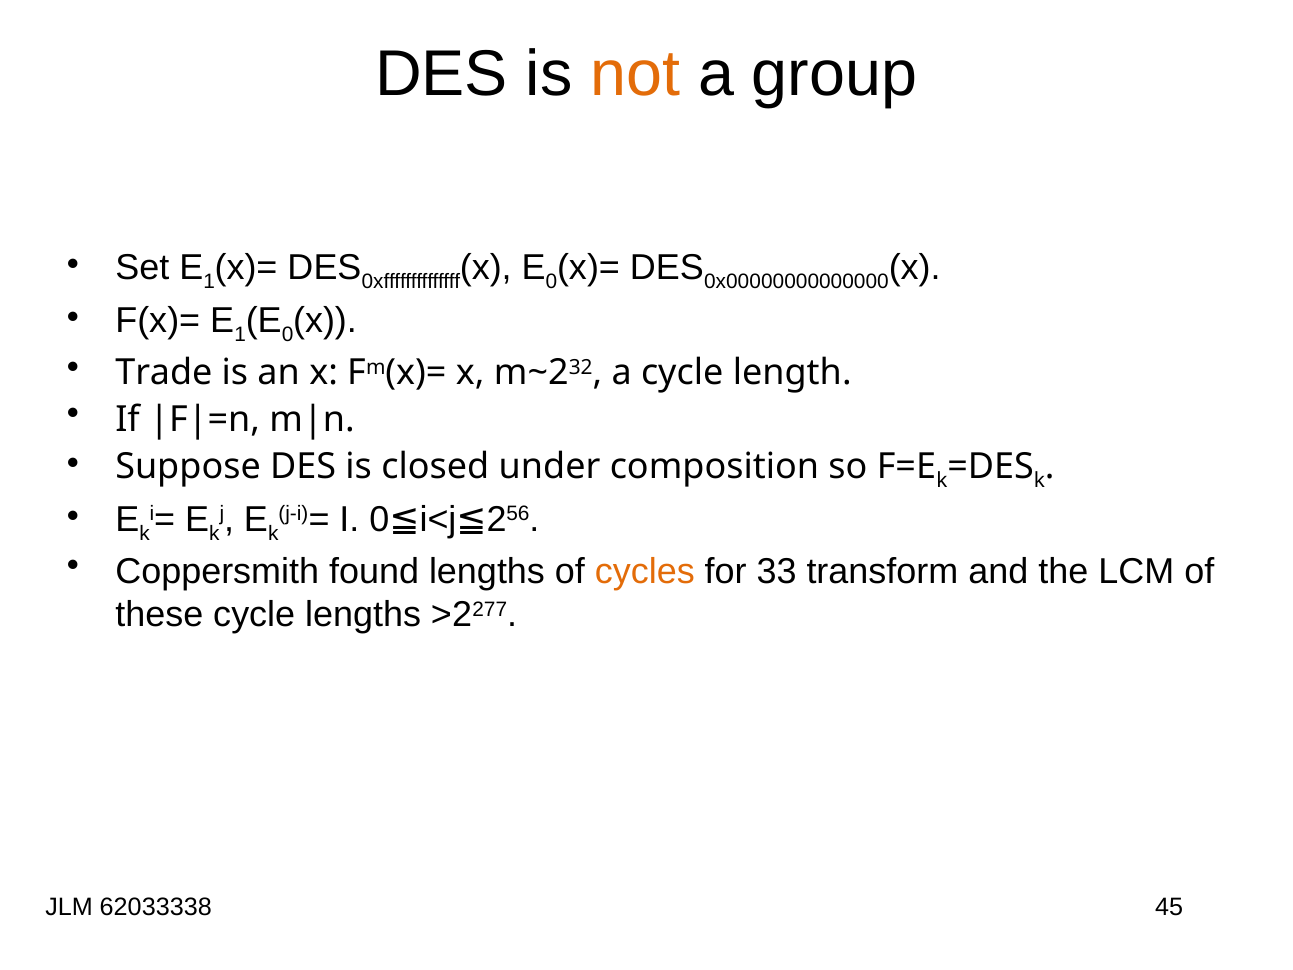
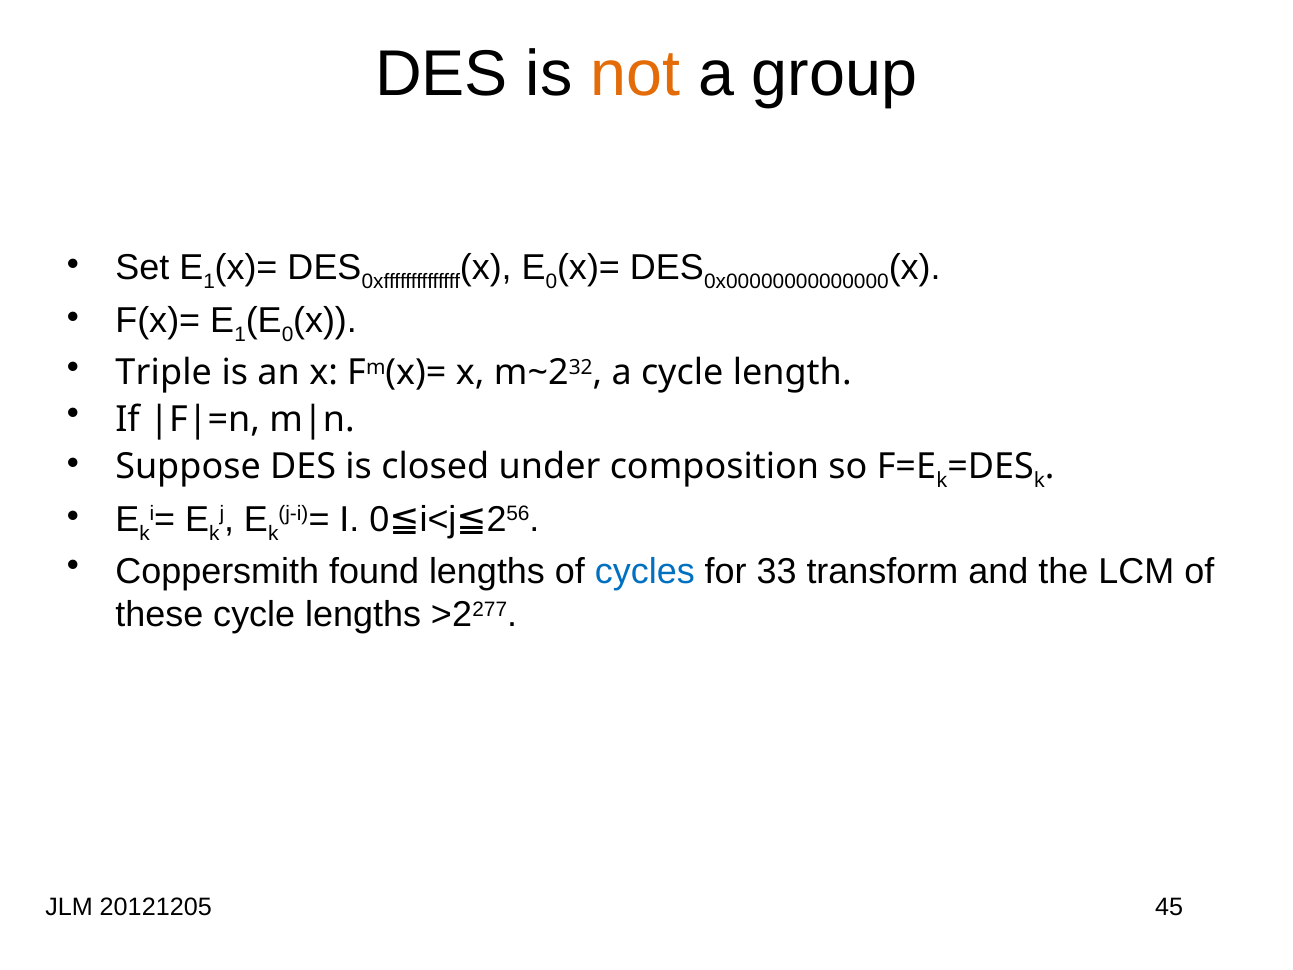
Trade: Trade -> Triple
cycles colour: orange -> blue
62033338: 62033338 -> 20121205
